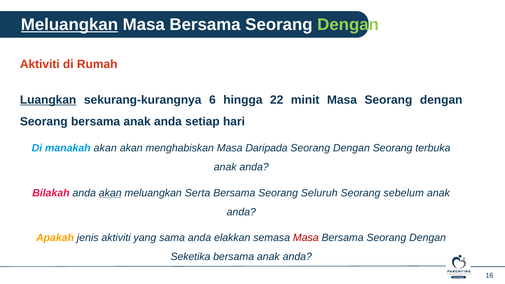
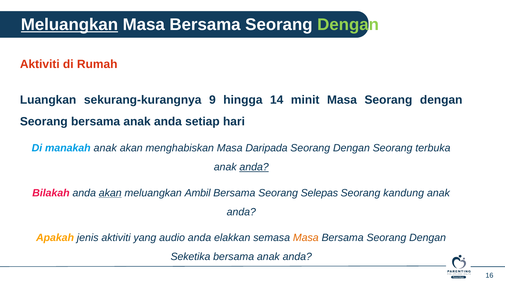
Luangkan underline: present -> none
6: 6 -> 9
22: 22 -> 14
manakah akan: akan -> anak
anda at (254, 167) underline: none -> present
Serta: Serta -> Ambil
Seluruh: Seluruh -> Selepas
sebelum: sebelum -> kandung
sama: sama -> audio
Masa at (306, 238) colour: red -> orange
